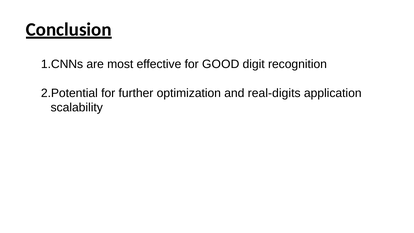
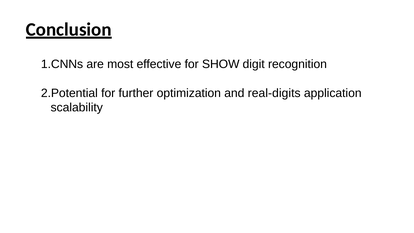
GOOD: GOOD -> SHOW
